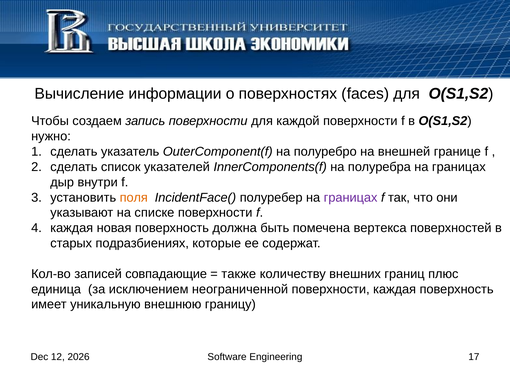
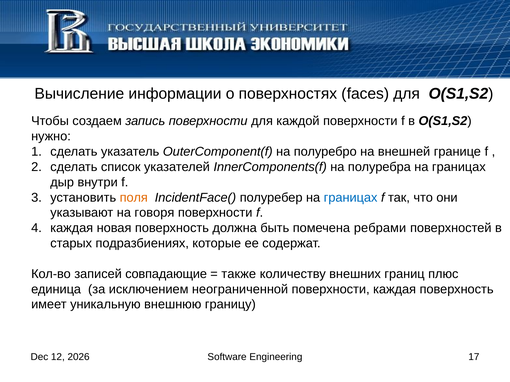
границах at (351, 198) colour: purple -> blue
списке: списке -> говоря
вертекса: вертекса -> ребрами
